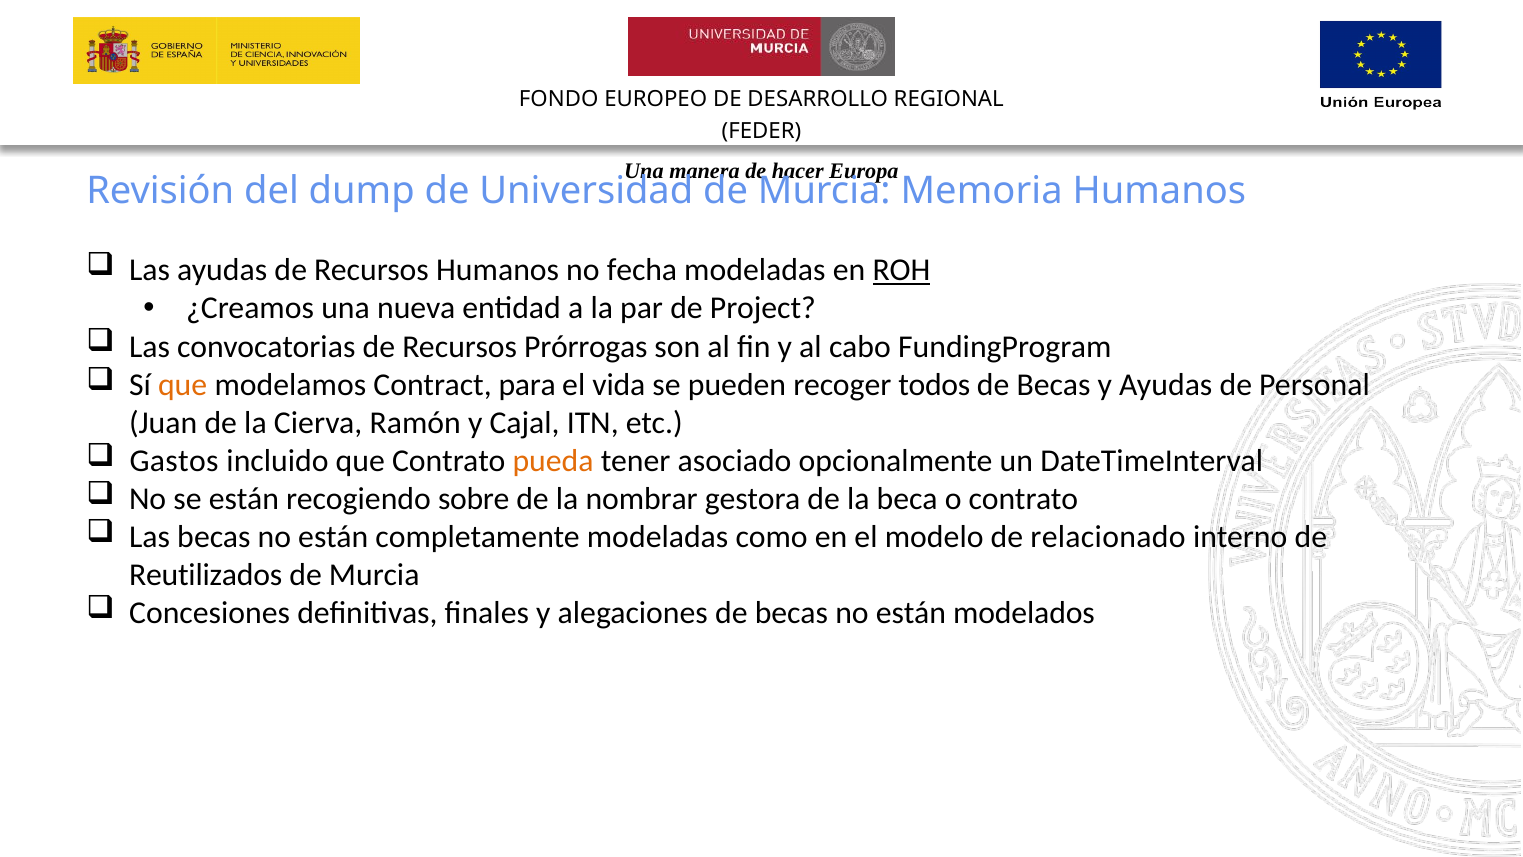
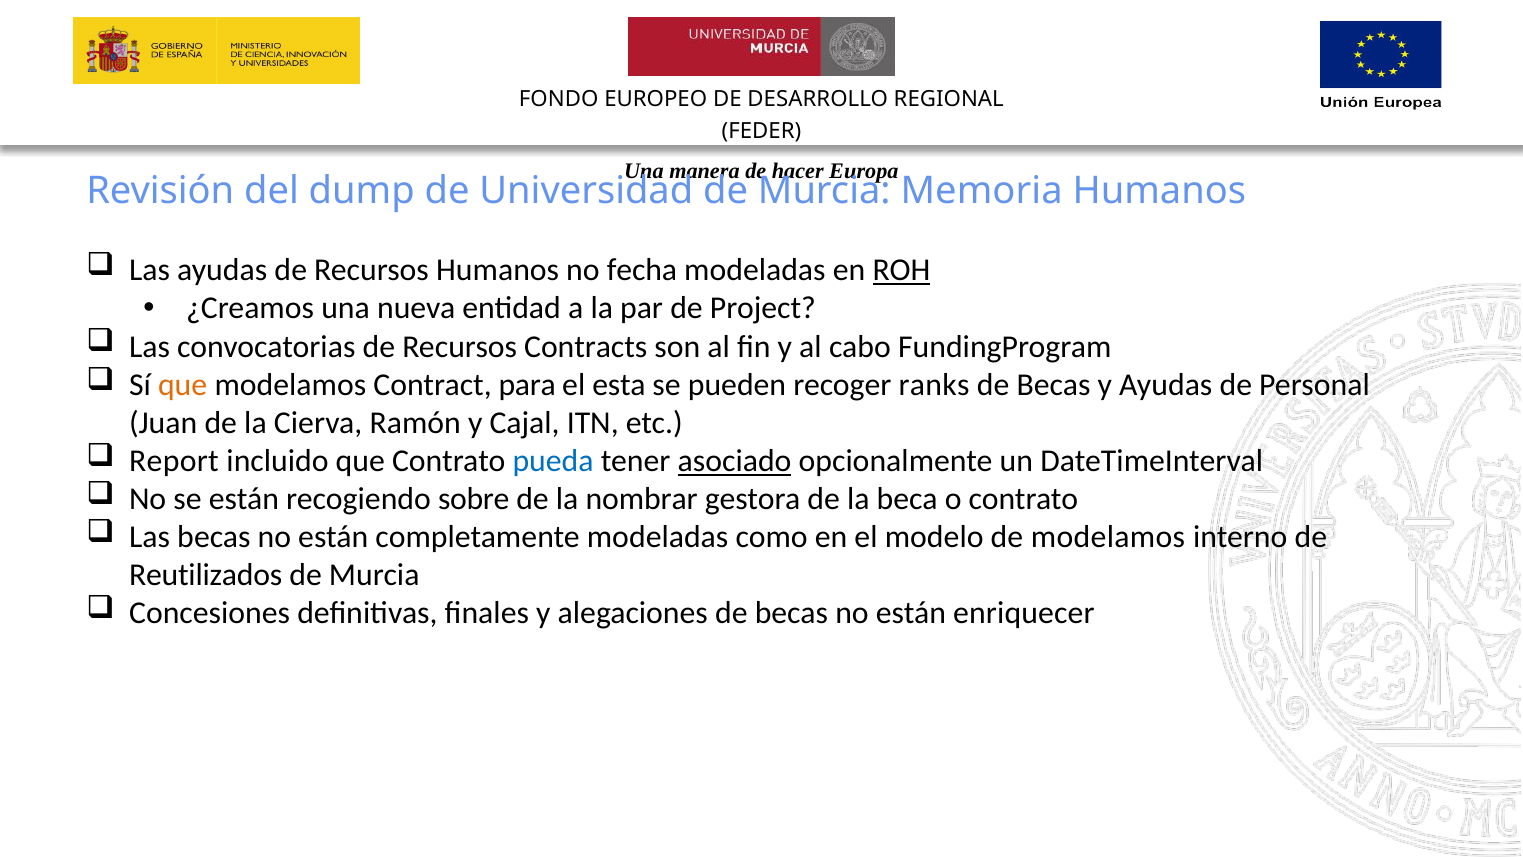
Prórrogas: Prórrogas -> Contracts
vida: vida -> esta
todos: todos -> ranks
Gastos: Gastos -> Report
pueda colour: orange -> blue
asociado underline: none -> present
de relacionado: relacionado -> modelamos
modelados: modelados -> enriquecer
